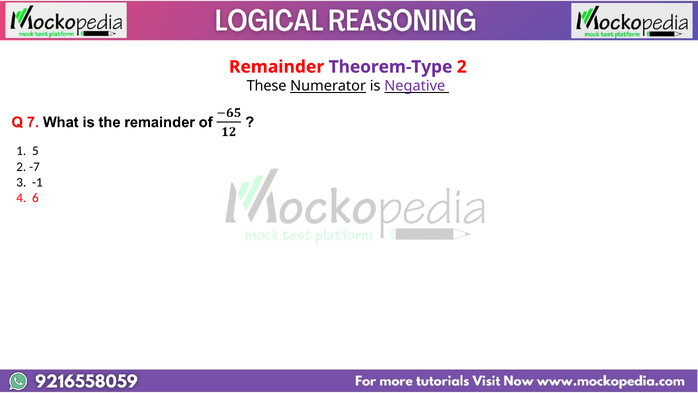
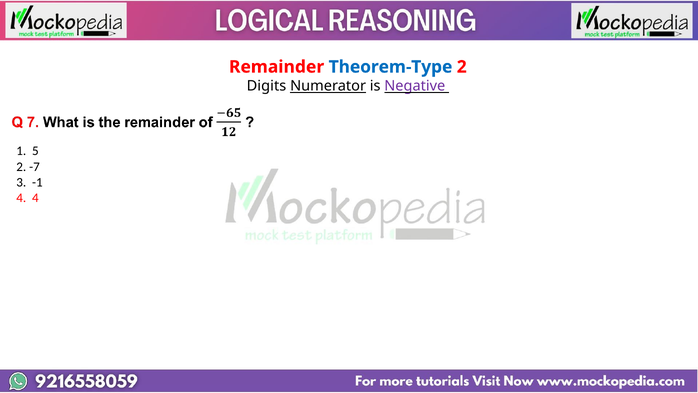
Theorem-Type colour: purple -> blue
These: These -> Digits
4 6: 6 -> 4
